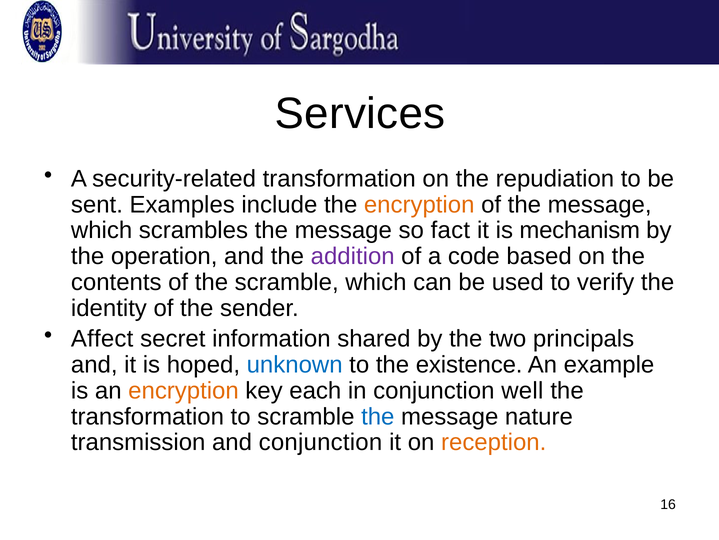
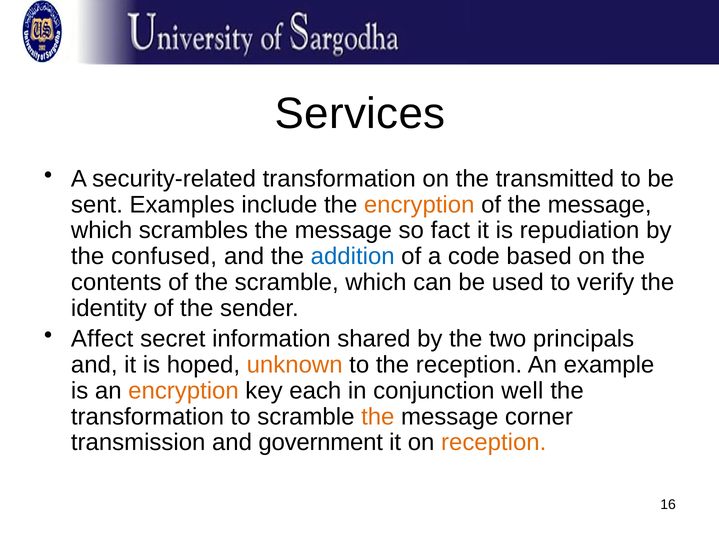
repudiation: repudiation -> transmitted
mechanism: mechanism -> repudiation
operation: operation -> confused
addition colour: purple -> blue
unknown colour: blue -> orange
the existence: existence -> reception
the at (378, 416) colour: blue -> orange
nature: nature -> corner
and conjunction: conjunction -> government
